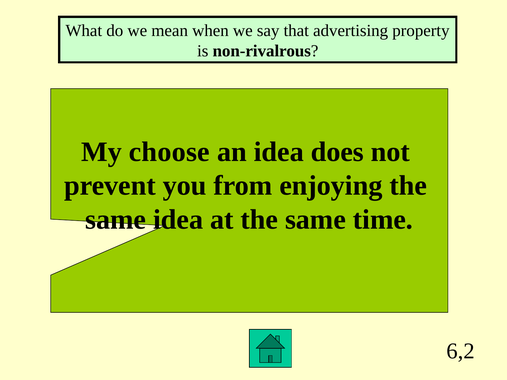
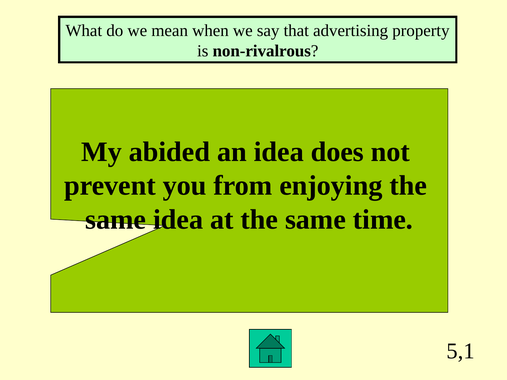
choose: choose -> abided
6,2: 6,2 -> 5,1
